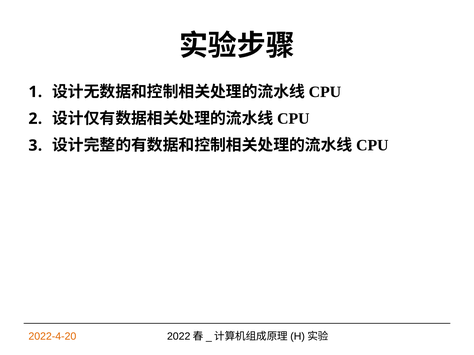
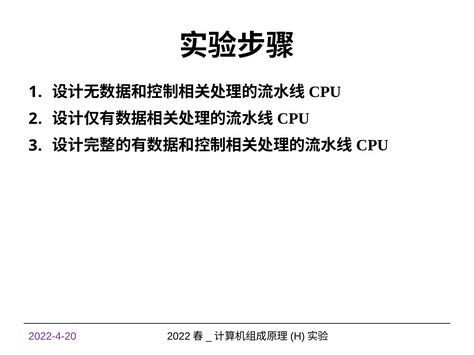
2022-4-20 colour: orange -> purple
